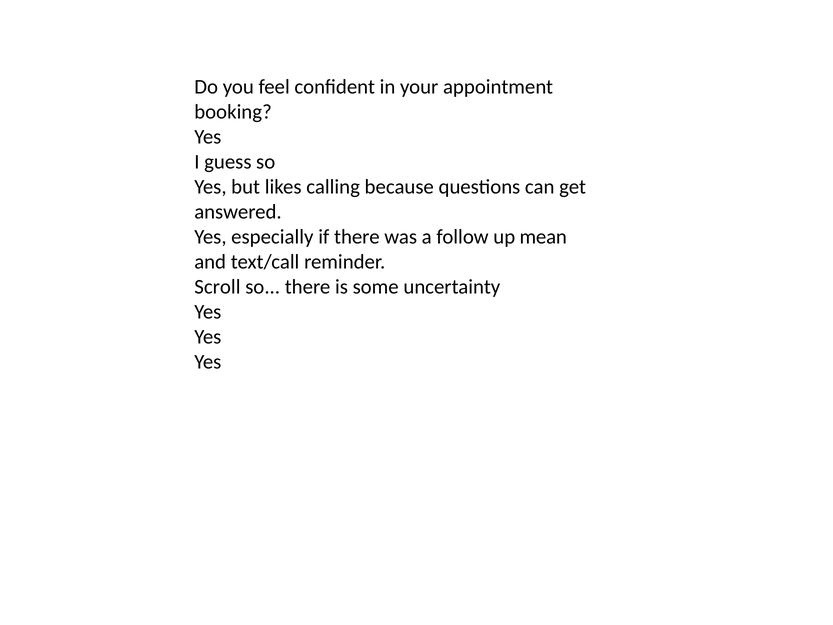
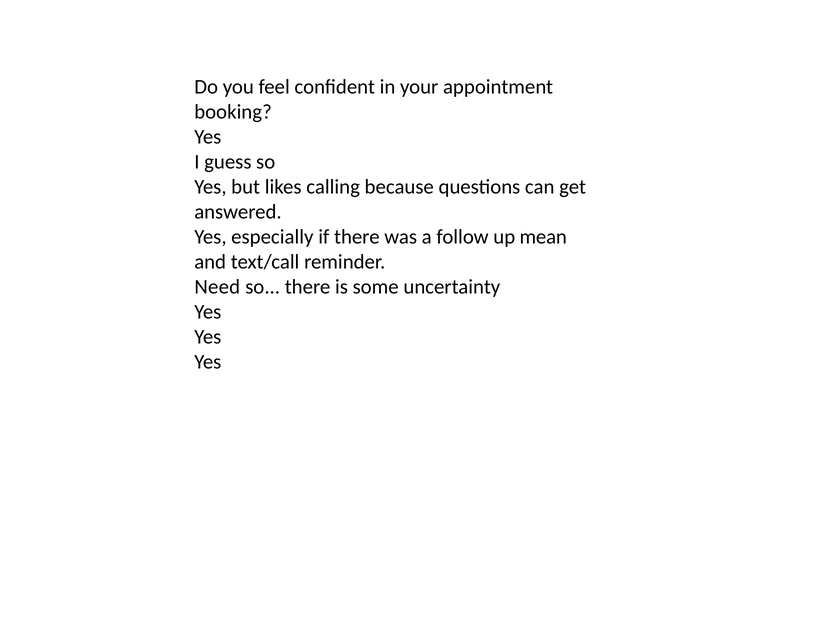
Scroll: Scroll -> Need
